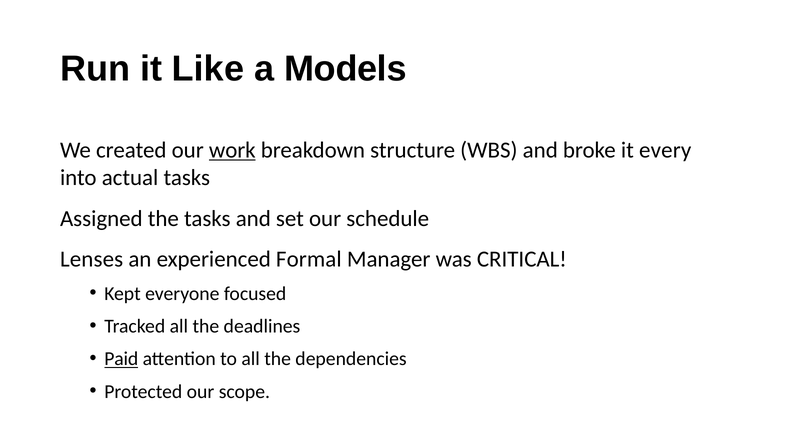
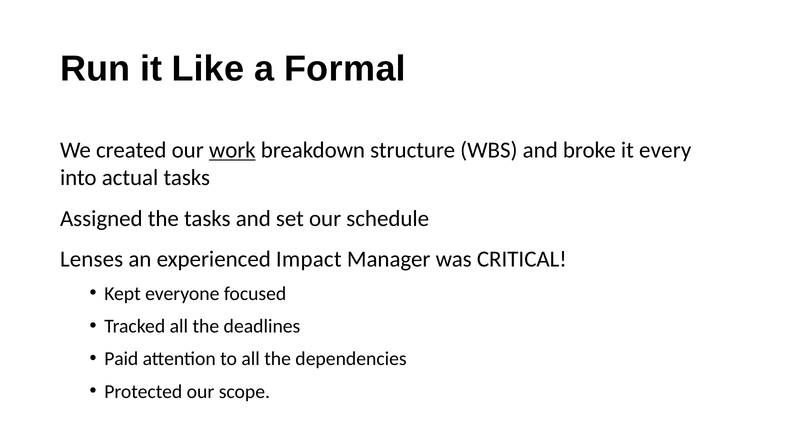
Models: Models -> Formal
Formal: Formal -> Impact
Paid underline: present -> none
